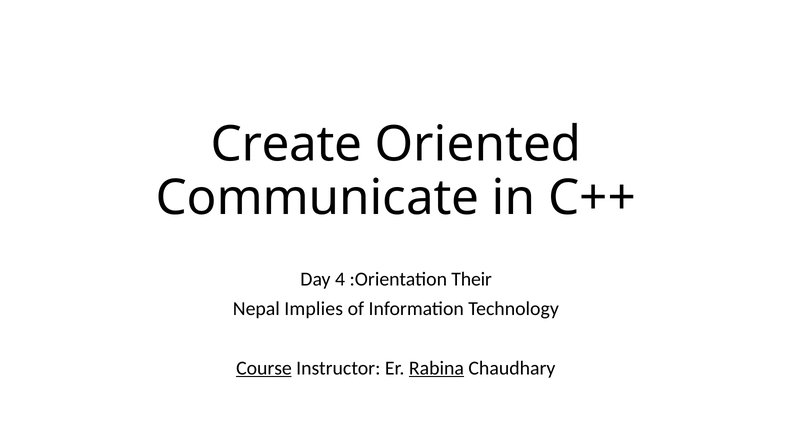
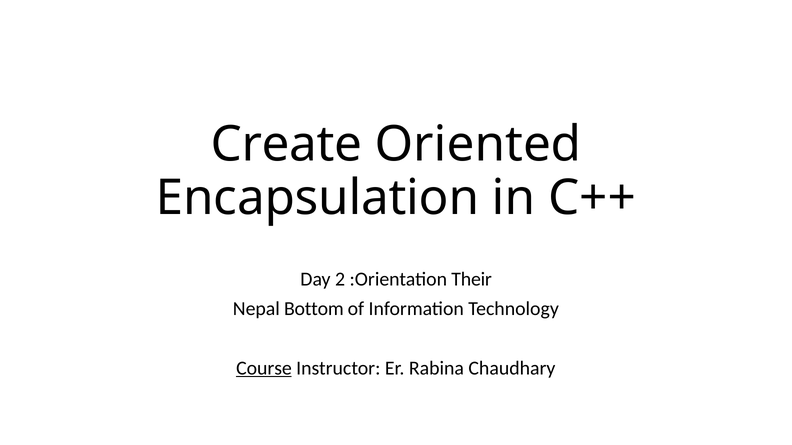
Communicate: Communicate -> Encapsulation
4: 4 -> 2
Implies: Implies -> Bottom
Rabina underline: present -> none
